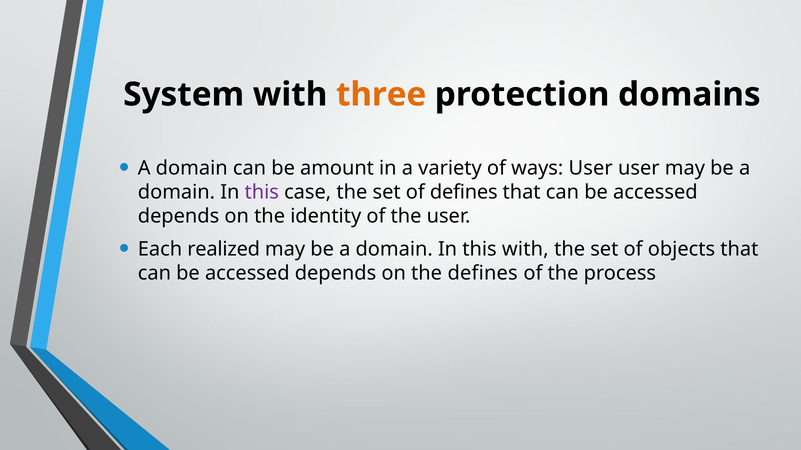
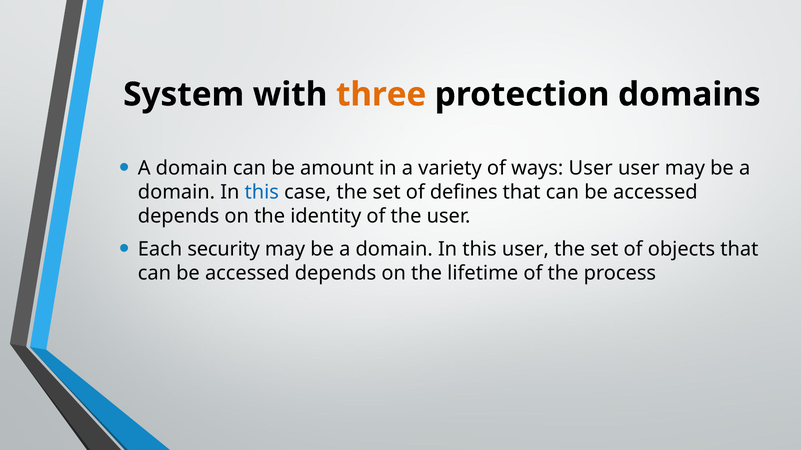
this at (262, 192) colour: purple -> blue
realized: realized -> security
this with: with -> user
the defines: defines -> lifetime
